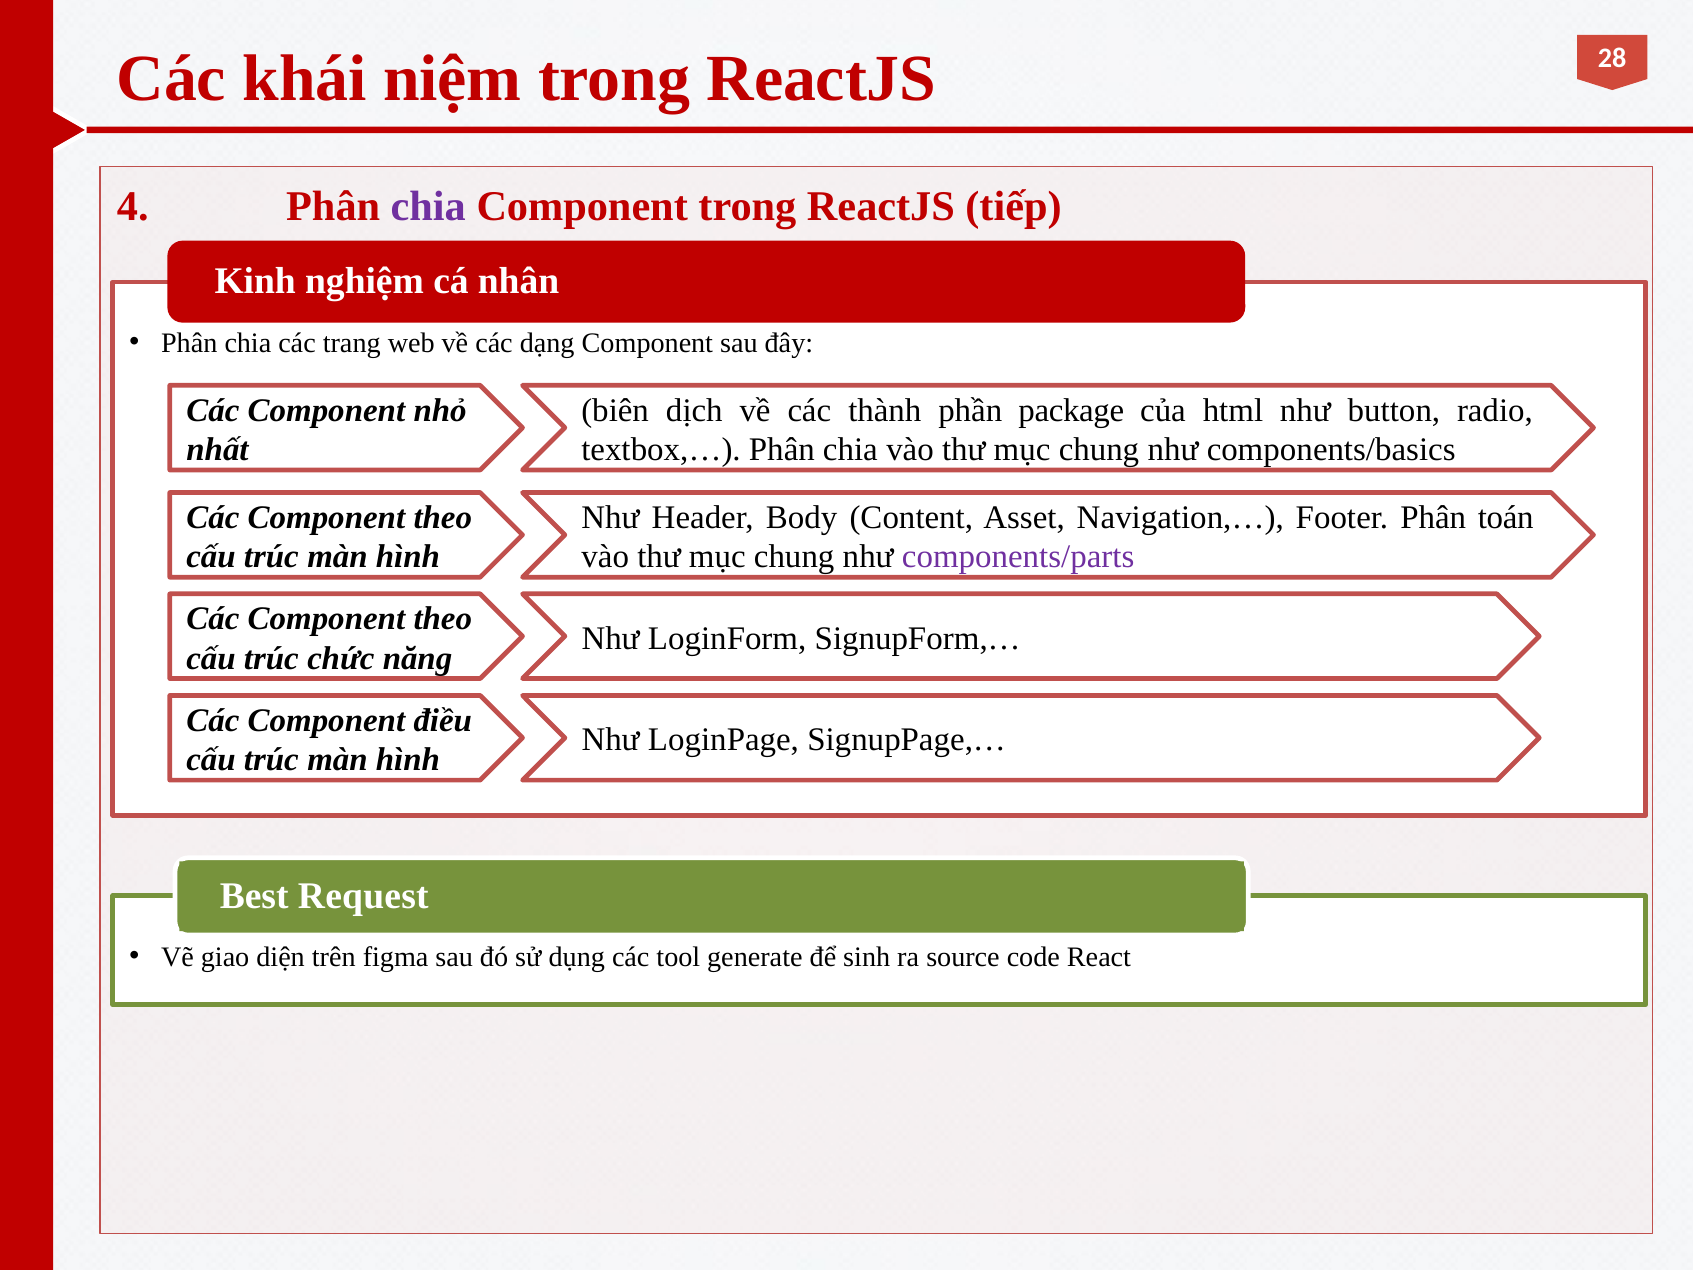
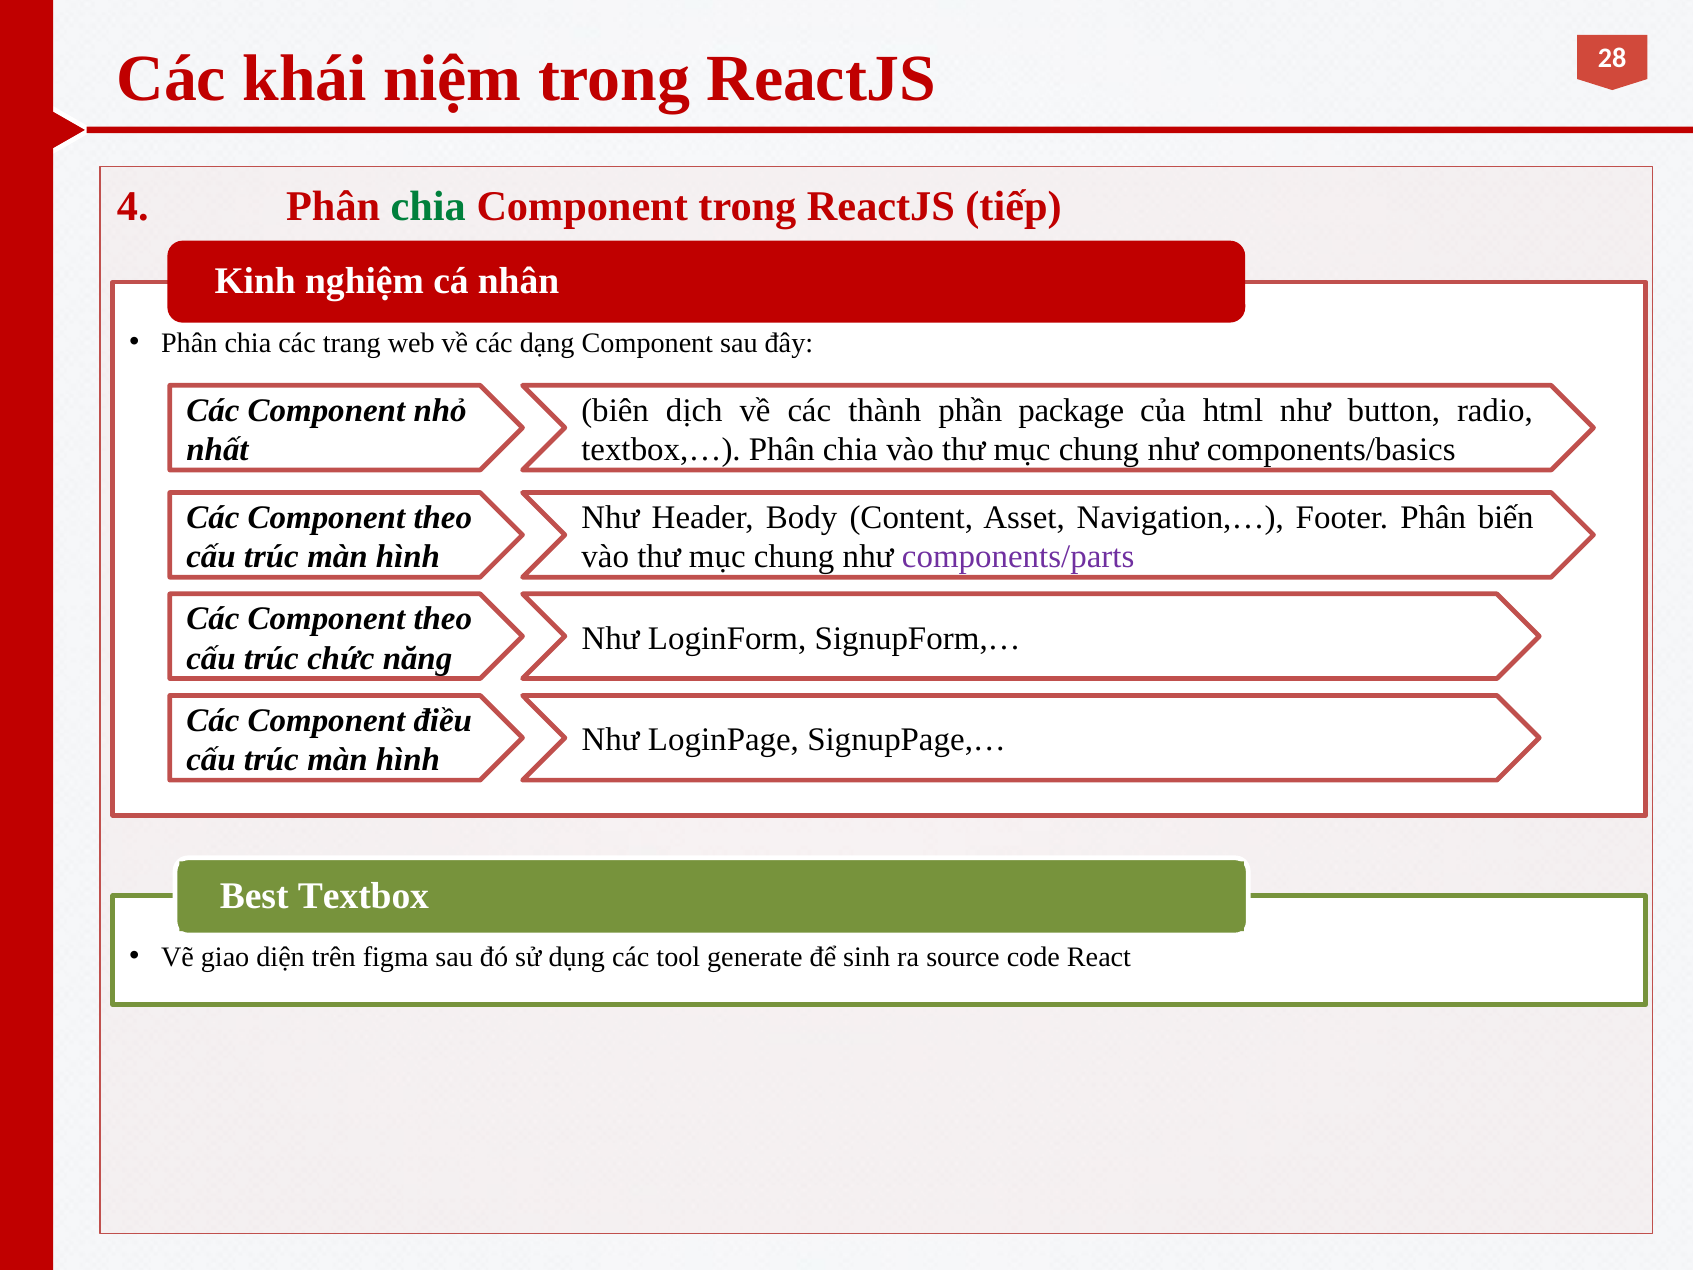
chia at (428, 206) colour: purple -> green
toán: toán -> biến
Request: Request -> Textbox
